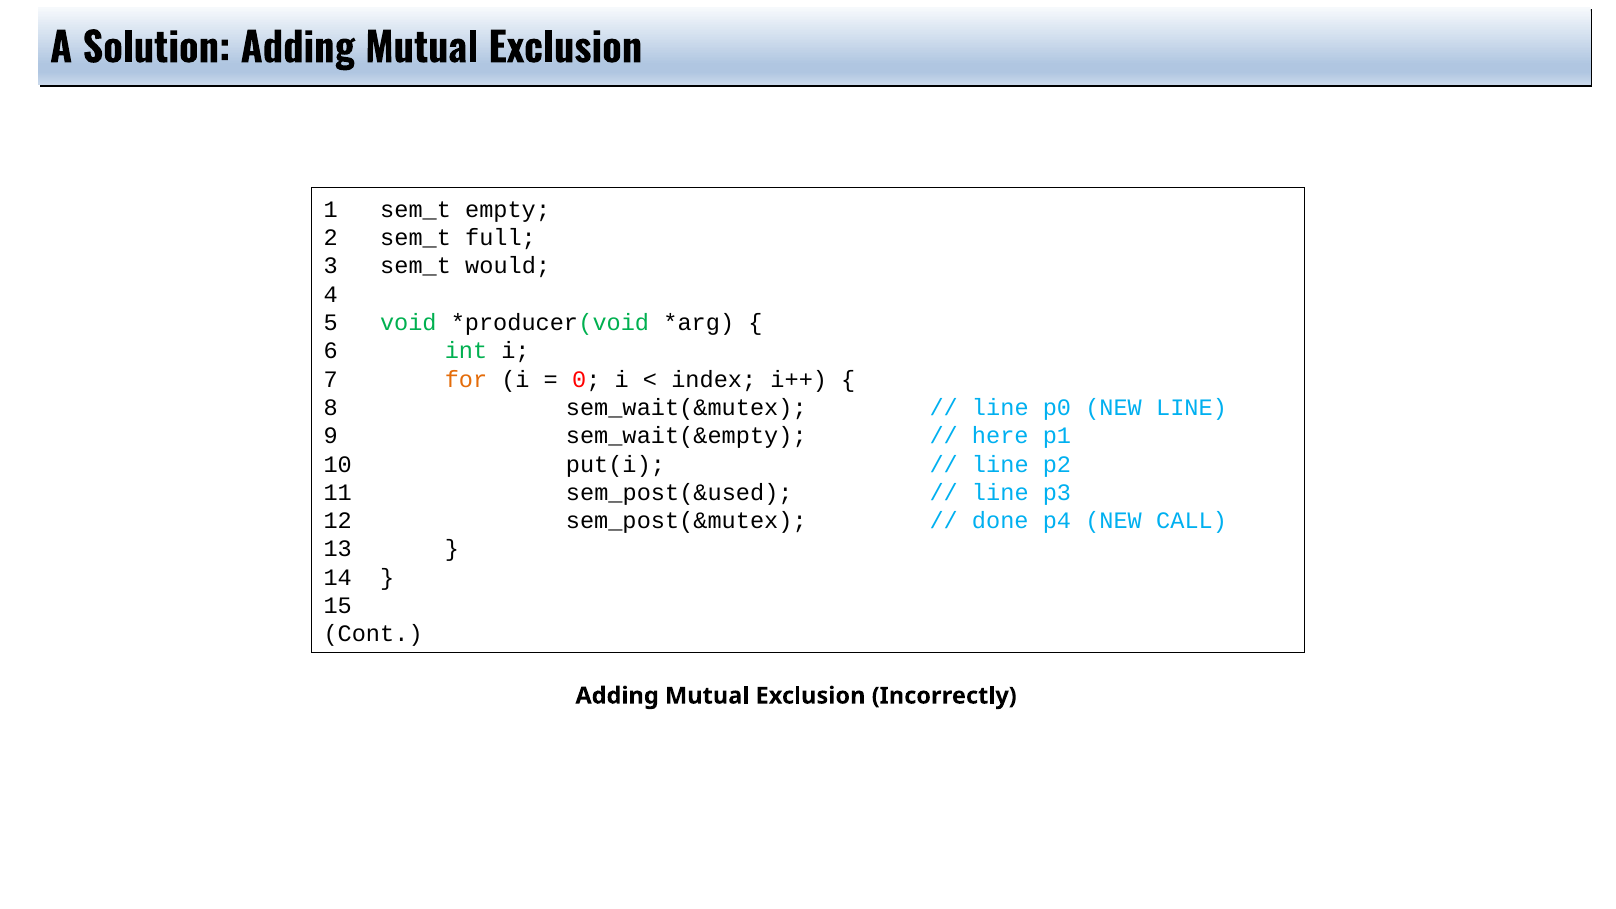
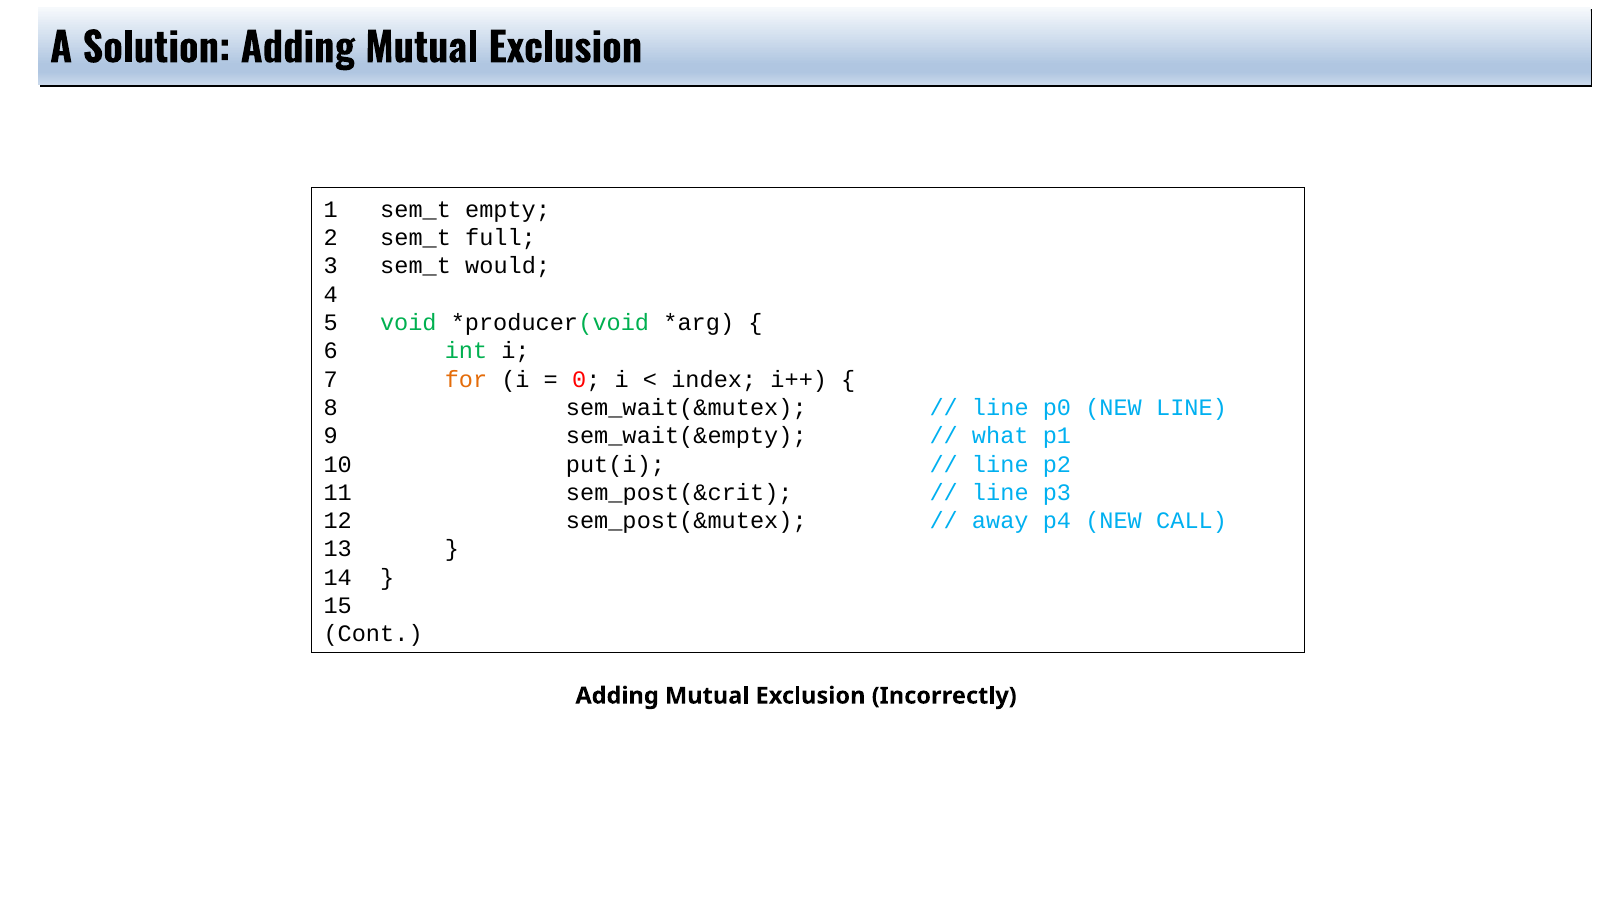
here: here -> what
sem_post(&used: sem_post(&used -> sem_post(&crit
done: done -> away
